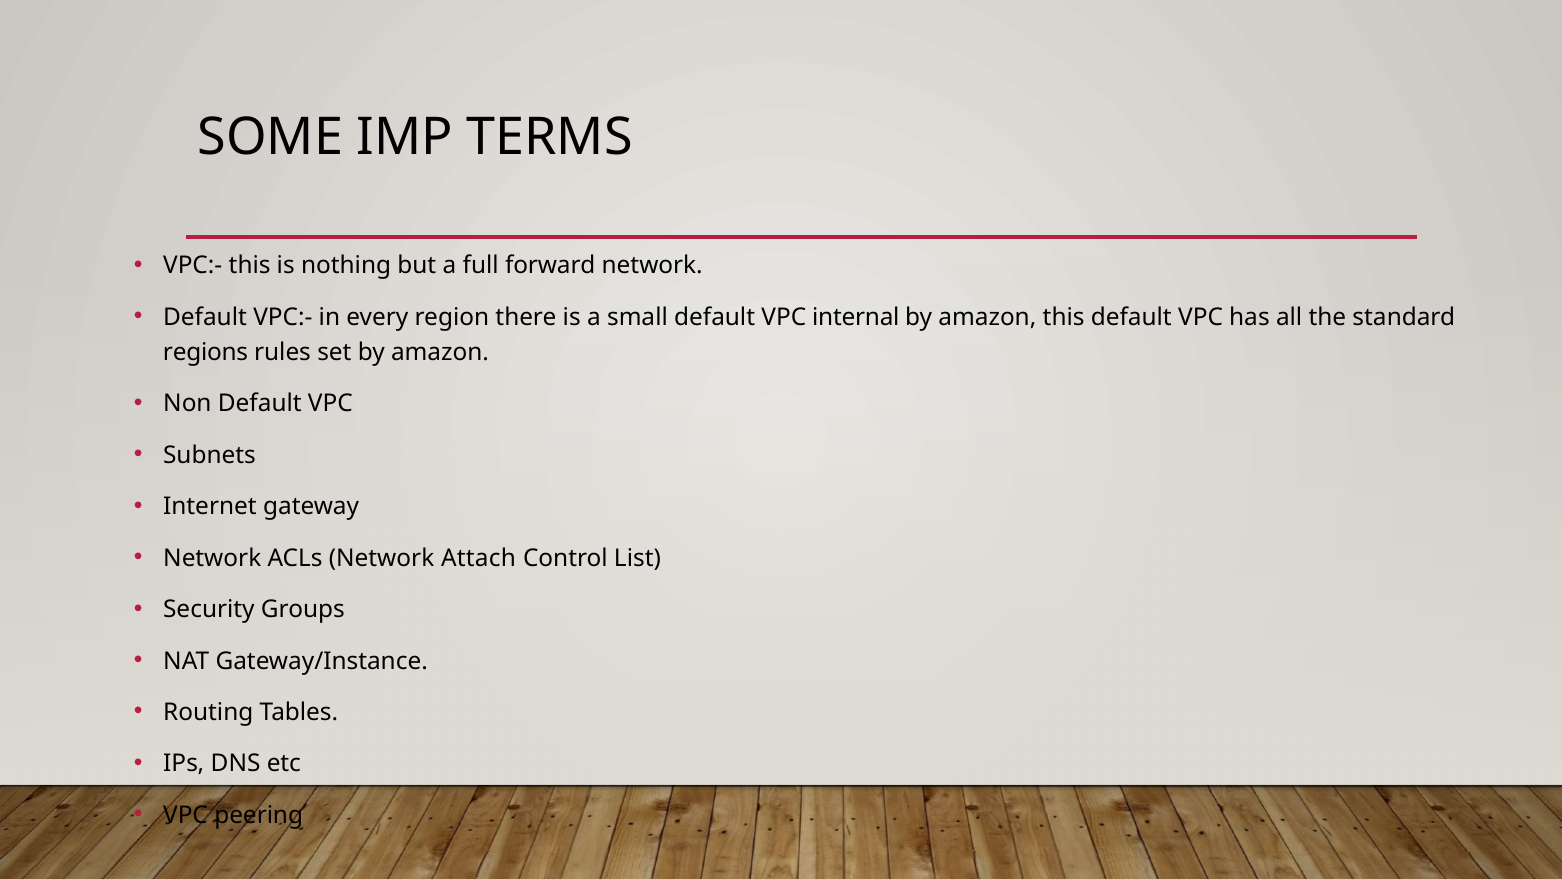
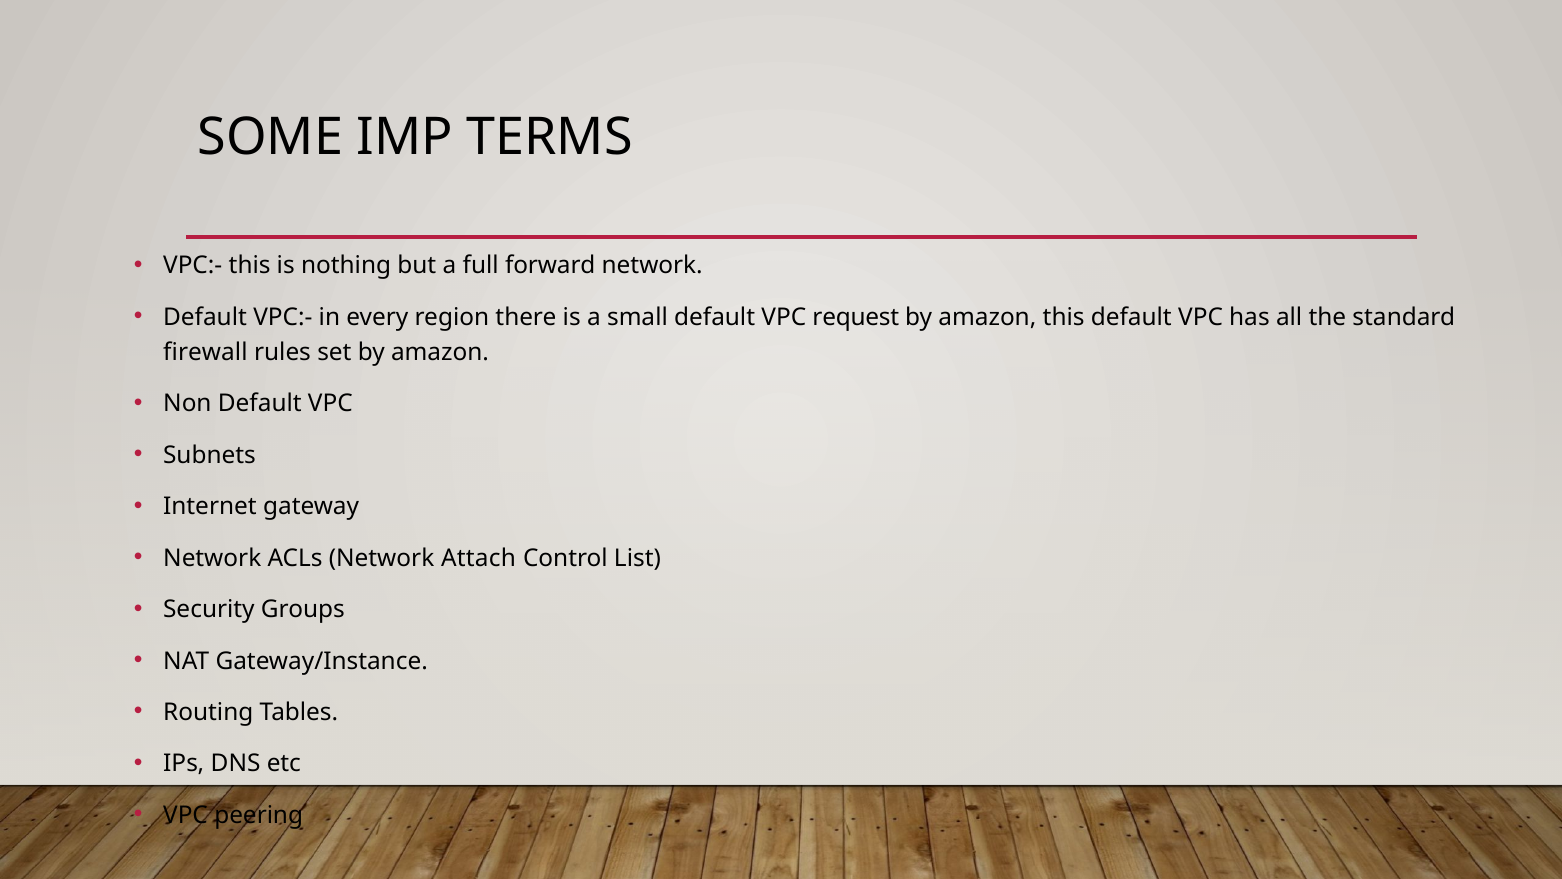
internal: internal -> request
regions: regions -> firewall
